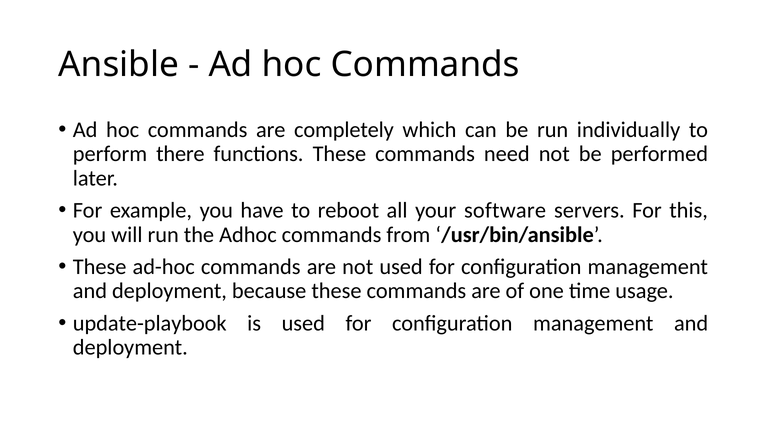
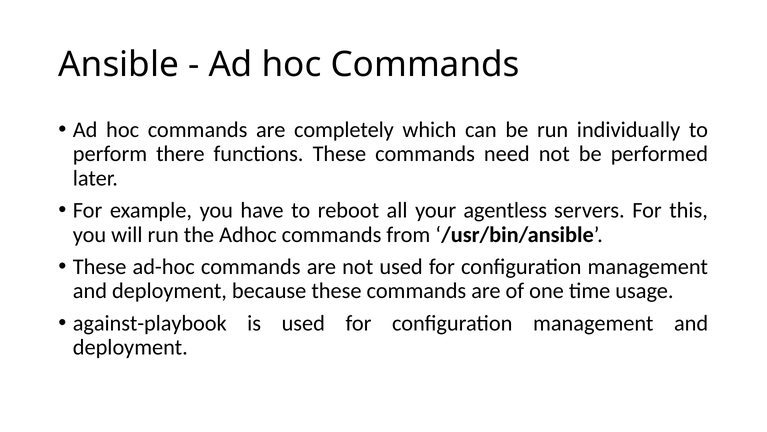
software: software -> agentless
update-playbook: update-playbook -> against-playbook
